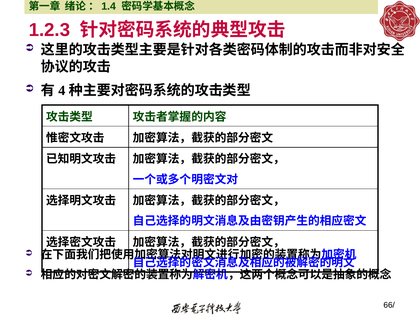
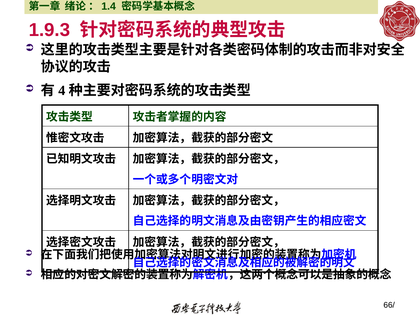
1.2.3: 1.2.3 -> 1.9.3
